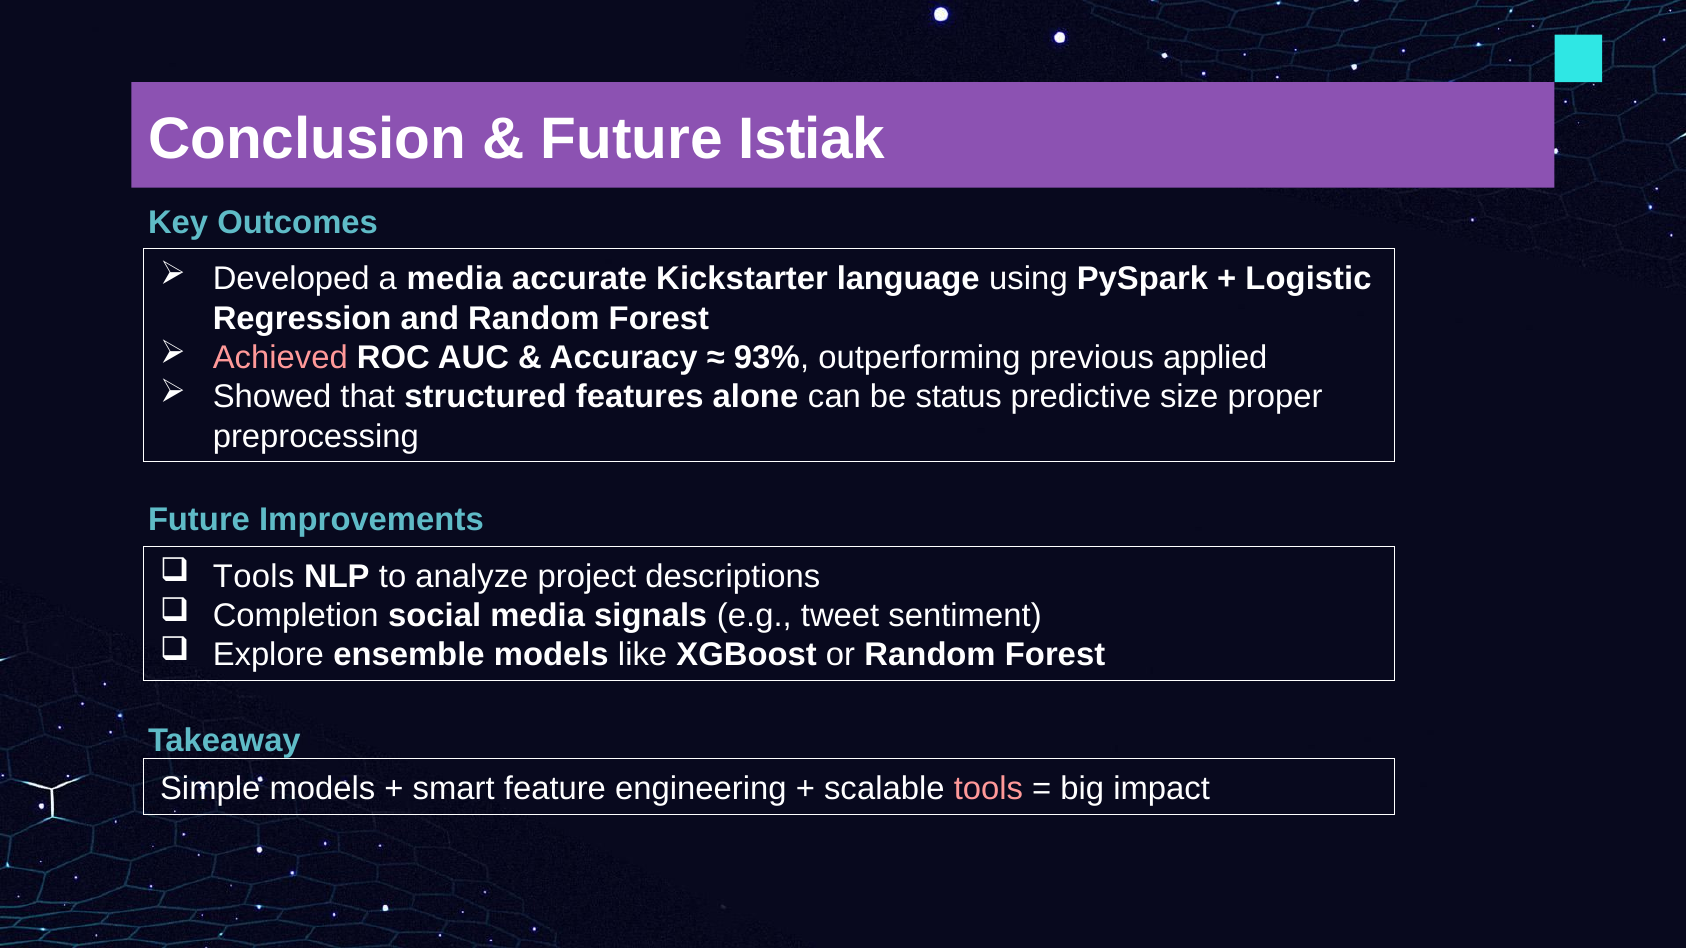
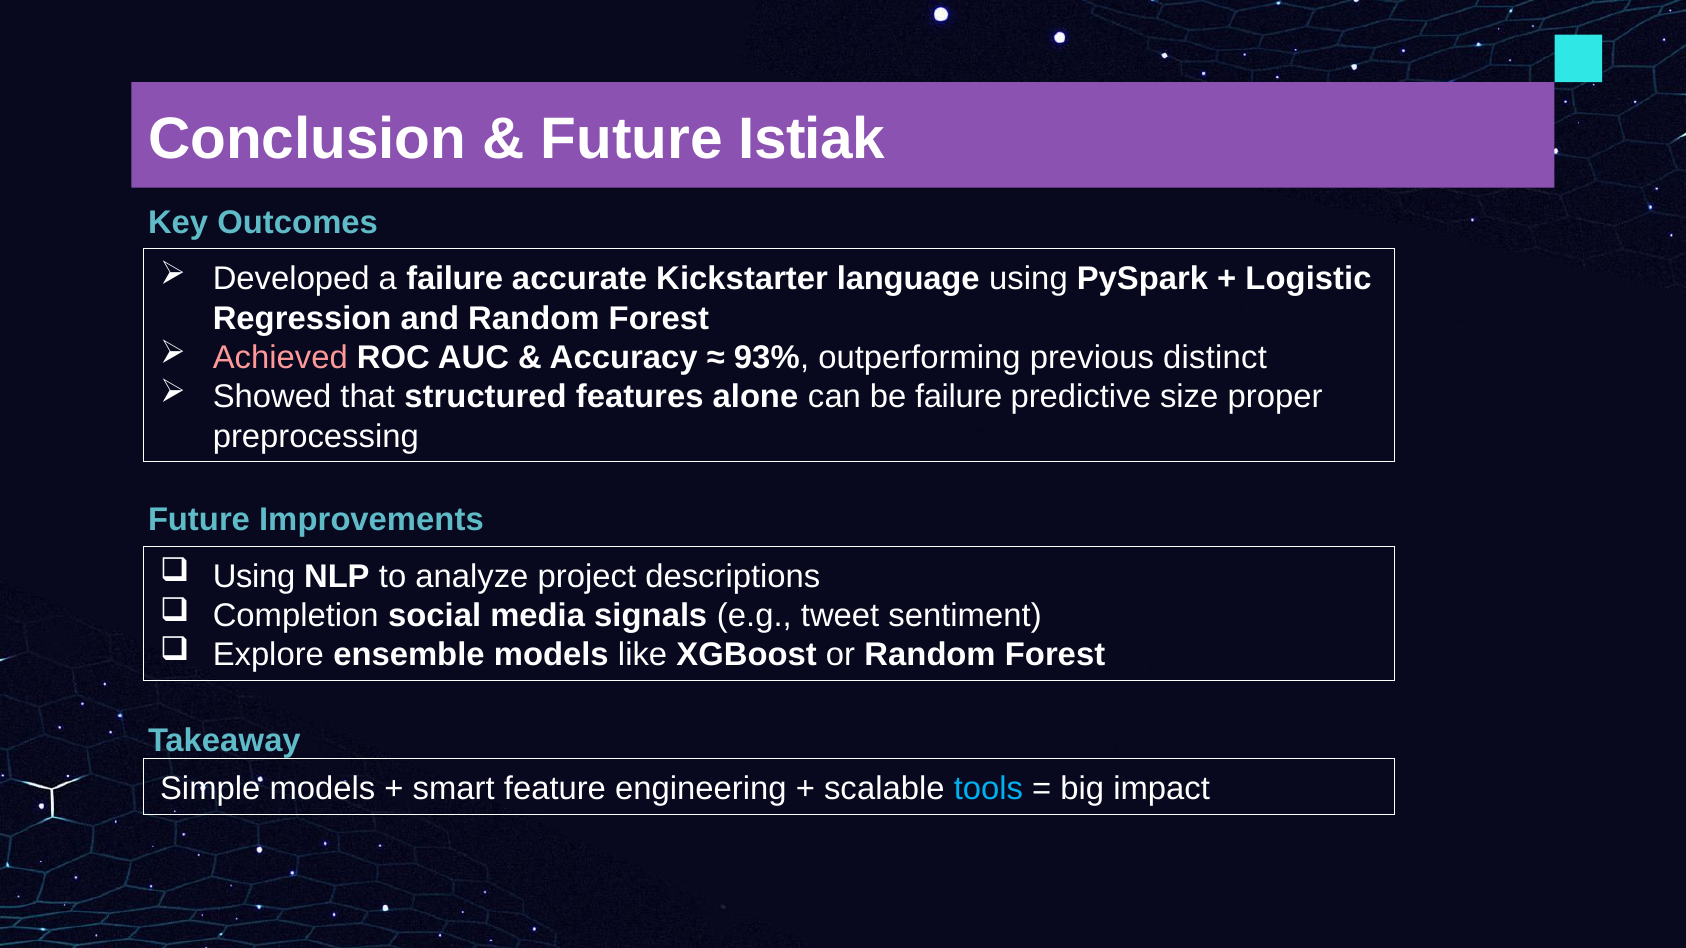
a media: media -> failure
applied: applied -> distinct
be status: status -> failure
Tools at (254, 577): Tools -> Using
tools at (988, 789) colour: pink -> light blue
